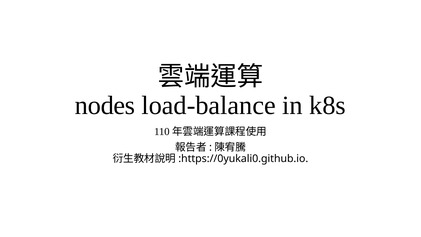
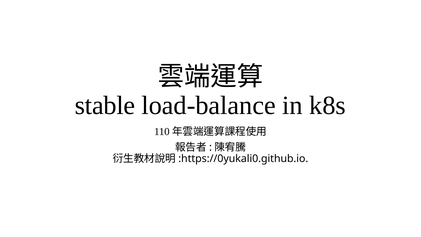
nodes: nodes -> stable
